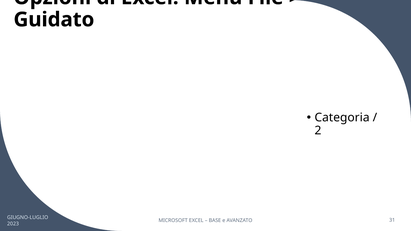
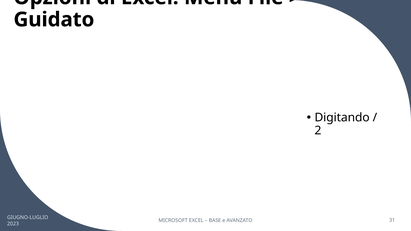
Categoria: Categoria -> Digitando
